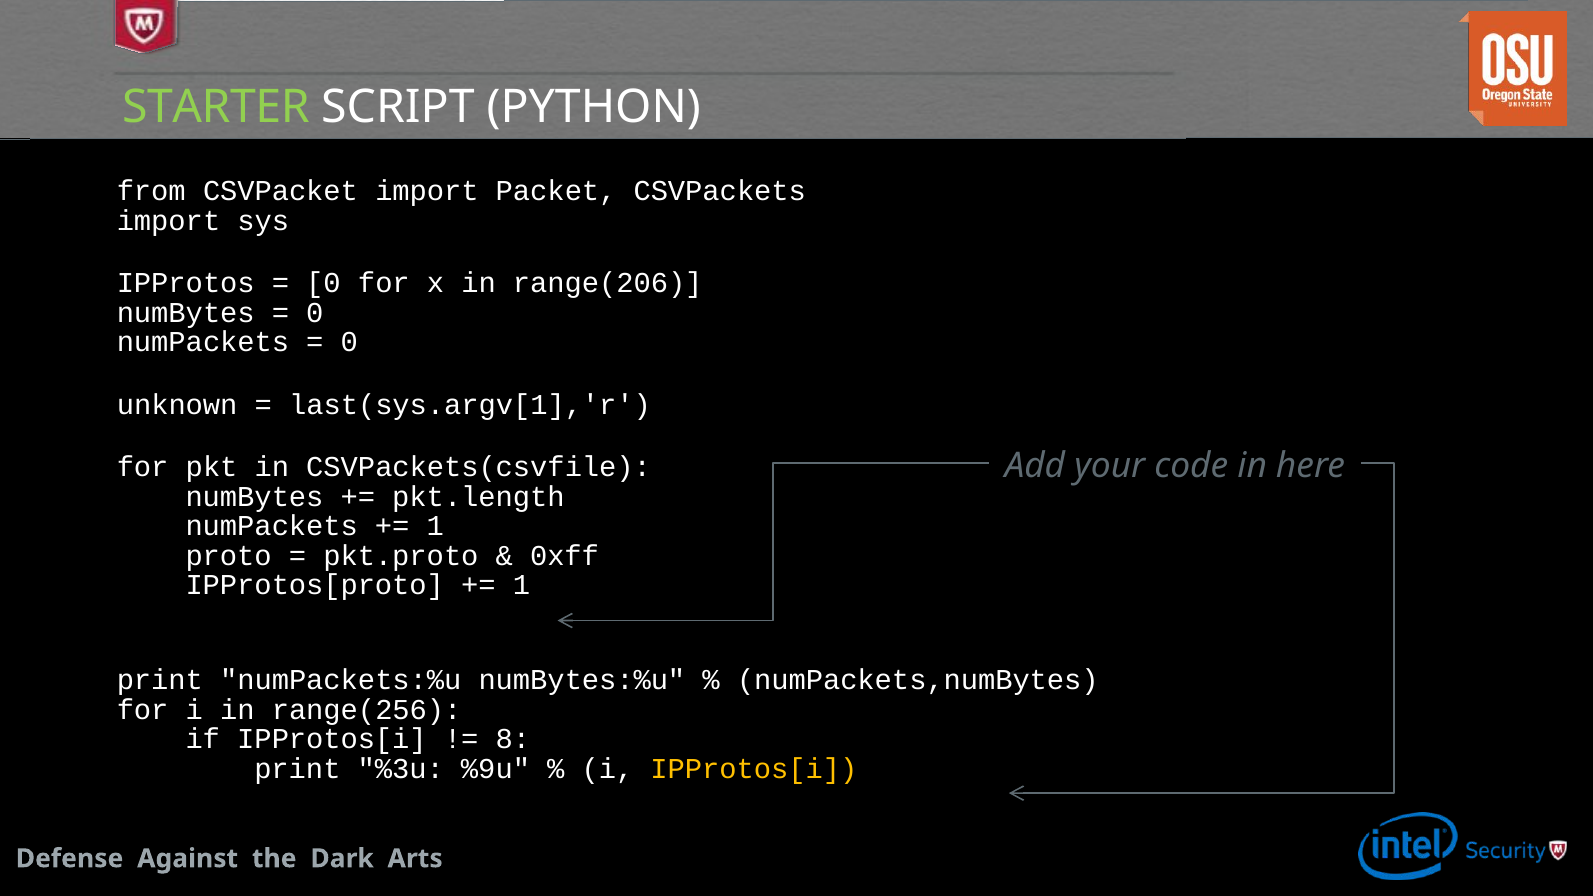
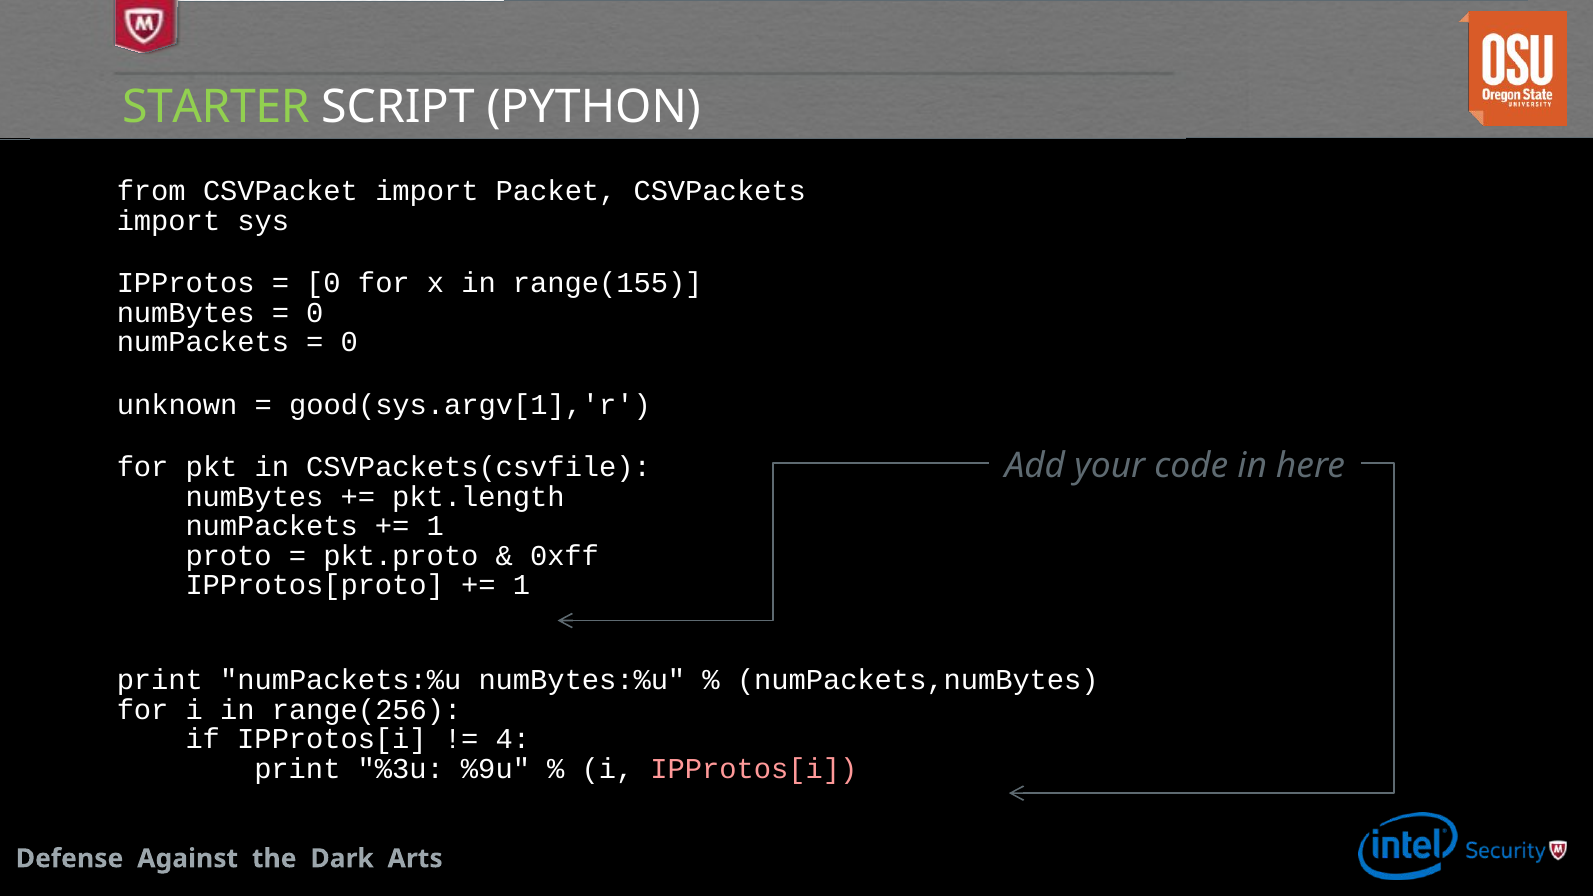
range(206: range(206 -> range(155
last(sys.argv[1],'r: last(sys.argv[1],'r -> good(sys.argv[1],'r
8: 8 -> 4
IPProtos[i at (754, 769) colour: yellow -> pink
